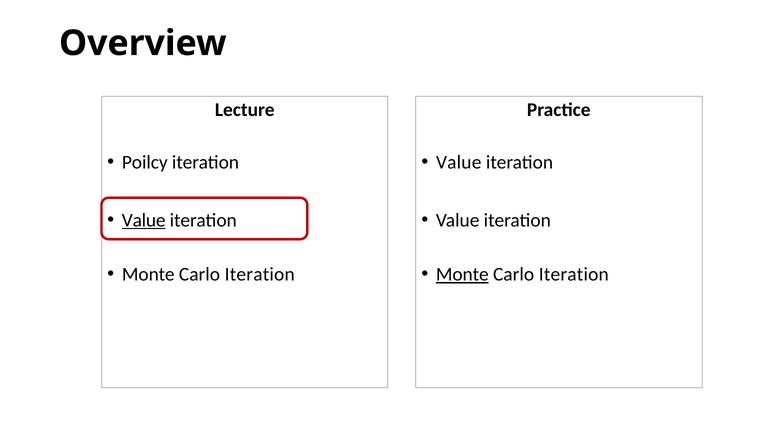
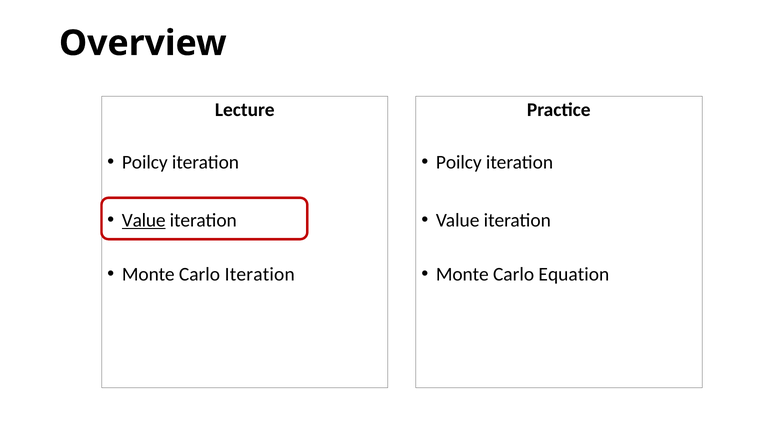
Value at (459, 162): Value -> Poilcy
Monte at (462, 274) underline: present -> none
Iteration at (574, 274): Iteration -> Equation
